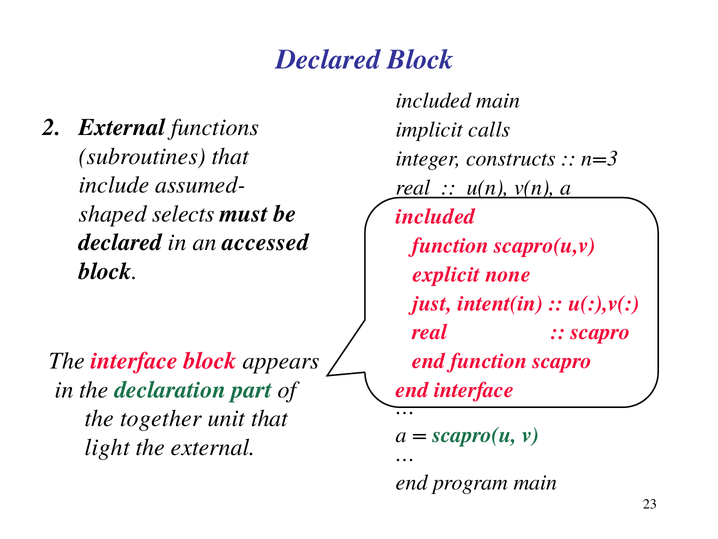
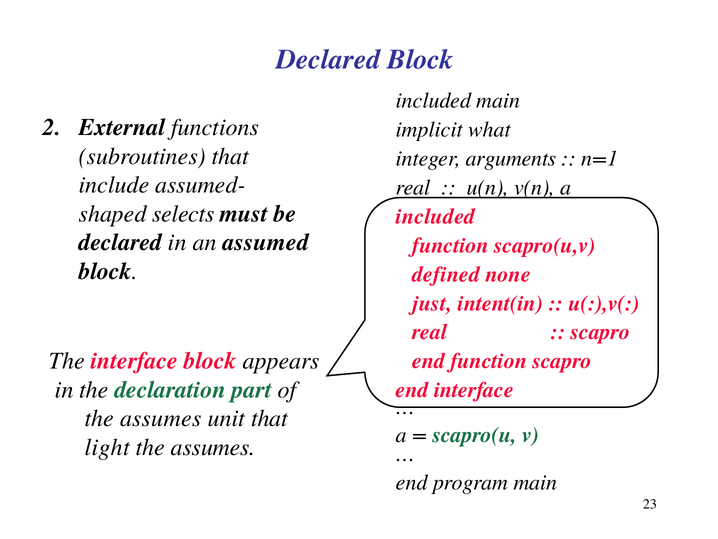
calls: calls -> what
constructs: constructs -> arguments
n=3: n=3 -> n=1
accessed: accessed -> assumed
explicit: explicit -> defined
together at (161, 418): together -> assumes
external at (213, 447): external -> assumes
